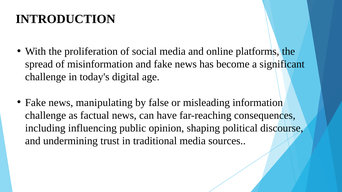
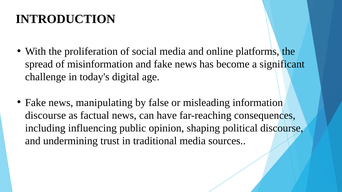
challenge at (46, 116): challenge -> discourse
